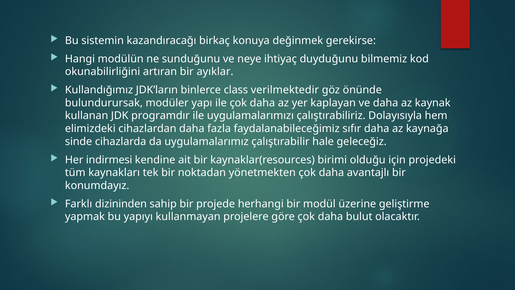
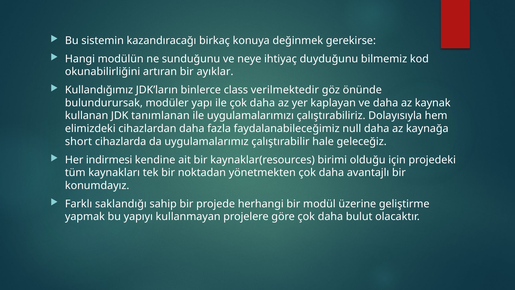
programdır: programdır -> tanımlanan
sıfır: sıfır -> null
sinde: sinde -> short
dizininden: dizininden -> saklandığı
